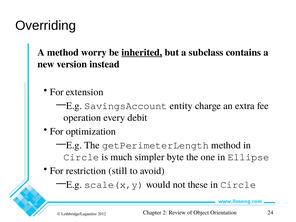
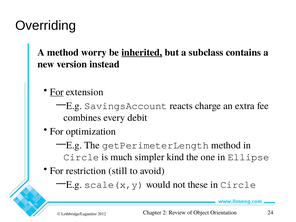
For at (57, 92) underline: none -> present
entity: entity -> reacts
operation: operation -> combines
byte: byte -> kind
